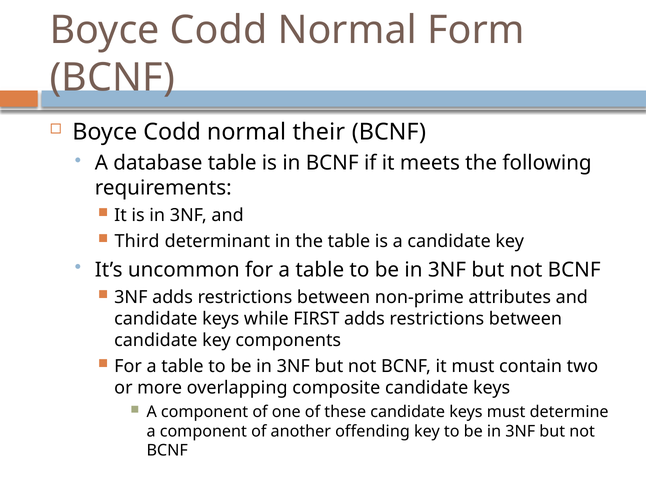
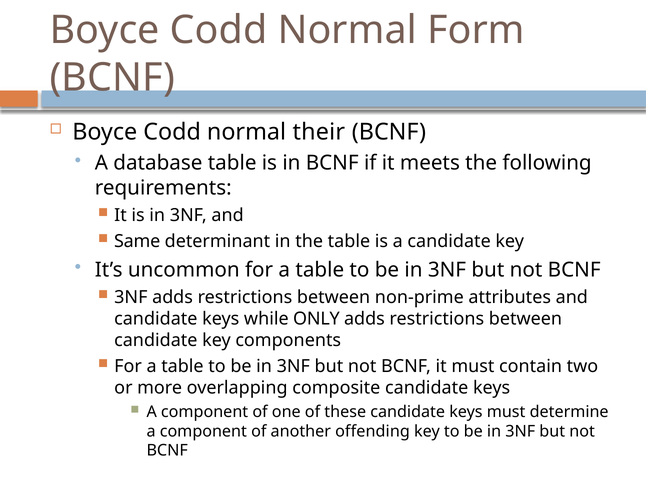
Third: Third -> Same
FIRST: FIRST -> ONLY
